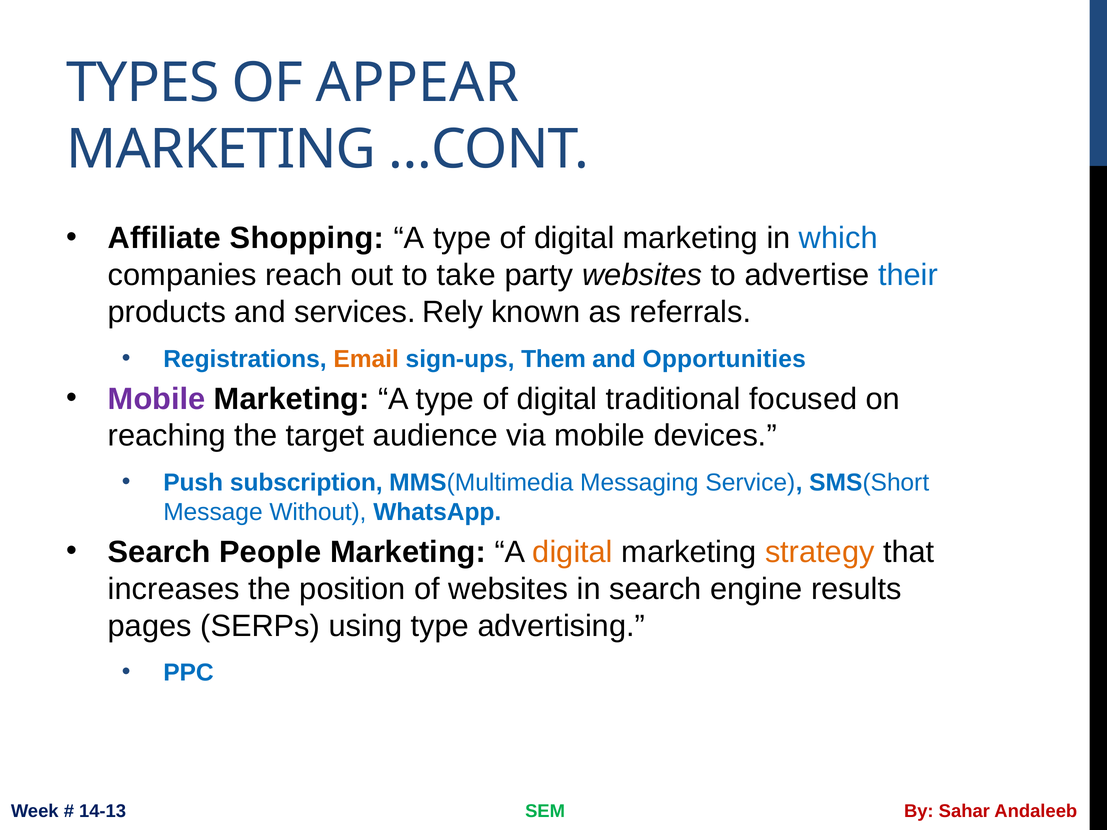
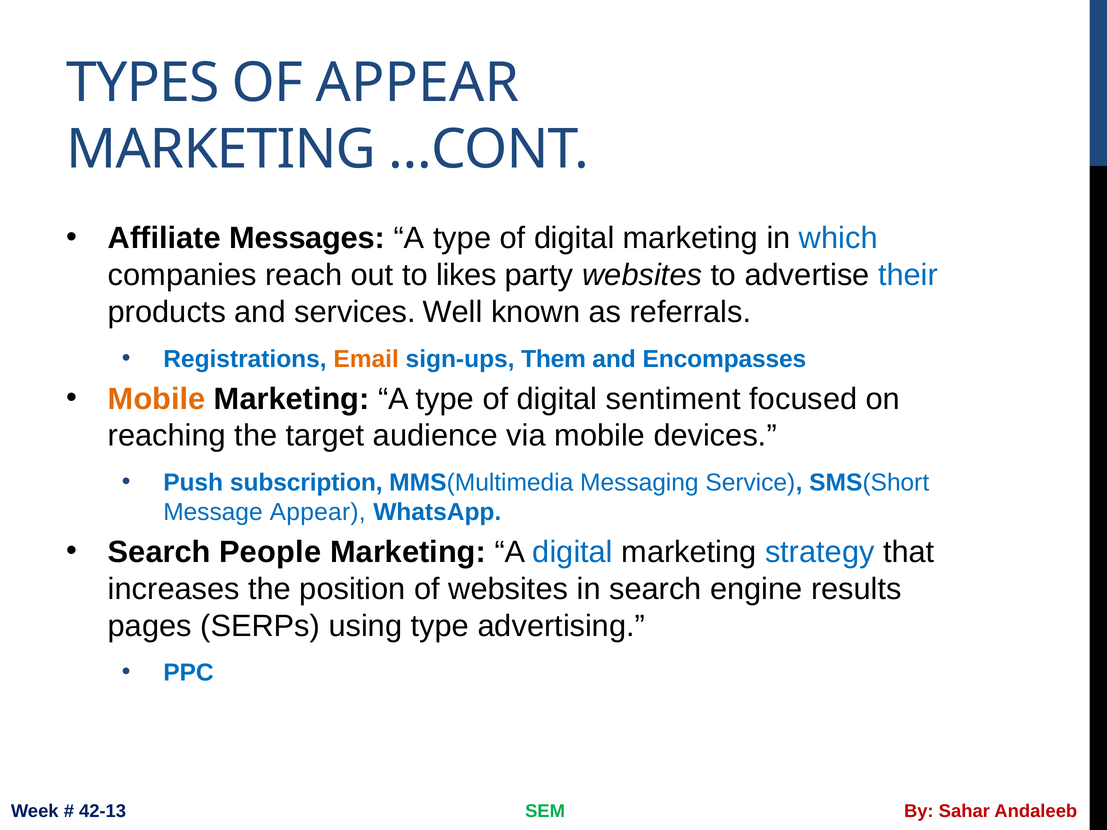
Shopping: Shopping -> Messages
take: take -> likes
Rely: Rely -> Well
Opportunities: Opportunities -> Encompasses
Mobile at (157, 399) colour: purple -> orange
traditional: traditional -> sentiment
Message Without: Without -> Appear
digital at (573, 552) colour: orange -> blue
strategy colour: orange -> blue
14-13: 14-13 -> 42-13
